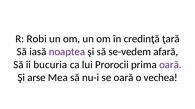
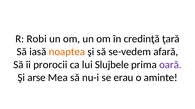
noaptea colour: purple -> orange
bucuria: bucuria -> prorocii
Prorocii: Prorocii -> Slujbele
se oară: oară -> erau
vechea: vechea -> aminte
